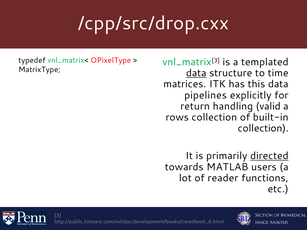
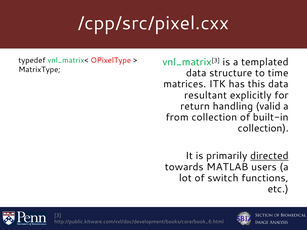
/cpp/src/drop.cxx: /cpp/src/drop.cxx -> /cpp/src/pixel.cxx
data at (196, 73) underline: present -> none
pipelines: pipelines -> resultant
rows at (177, 117): rows -> from
reader: reader -> switch
